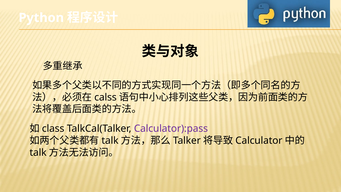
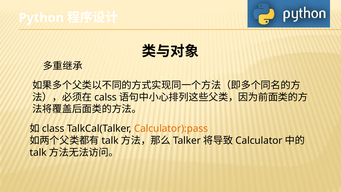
Calculator):pass colour: purple -> orange
